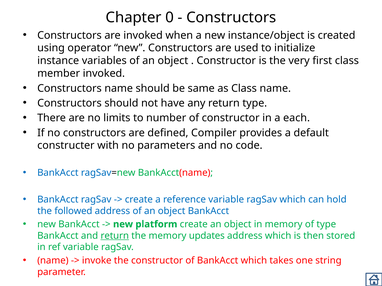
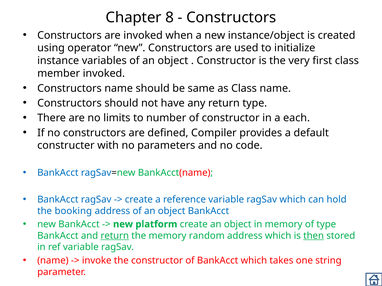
0: 0 -> 8
followed: followed -> booking
updates: updates -> random
then underline: none -> present
